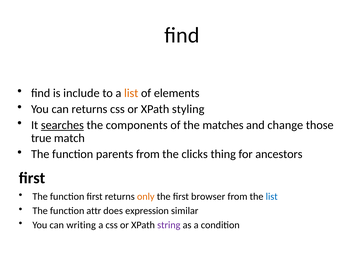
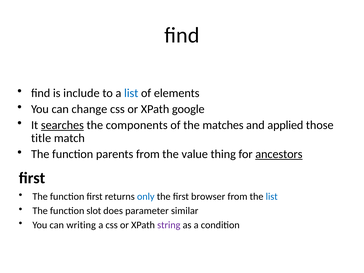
list at (131, 93) colour: orange -> blue
can returns: returns -> change
styling: styling -> google
change: change -> applied
true: true -> title
clicks: clicks -> value
ancestors underline: none -> present
only colour: orange -> blue
attr: attr -> slot
expression: expression -> parameter
